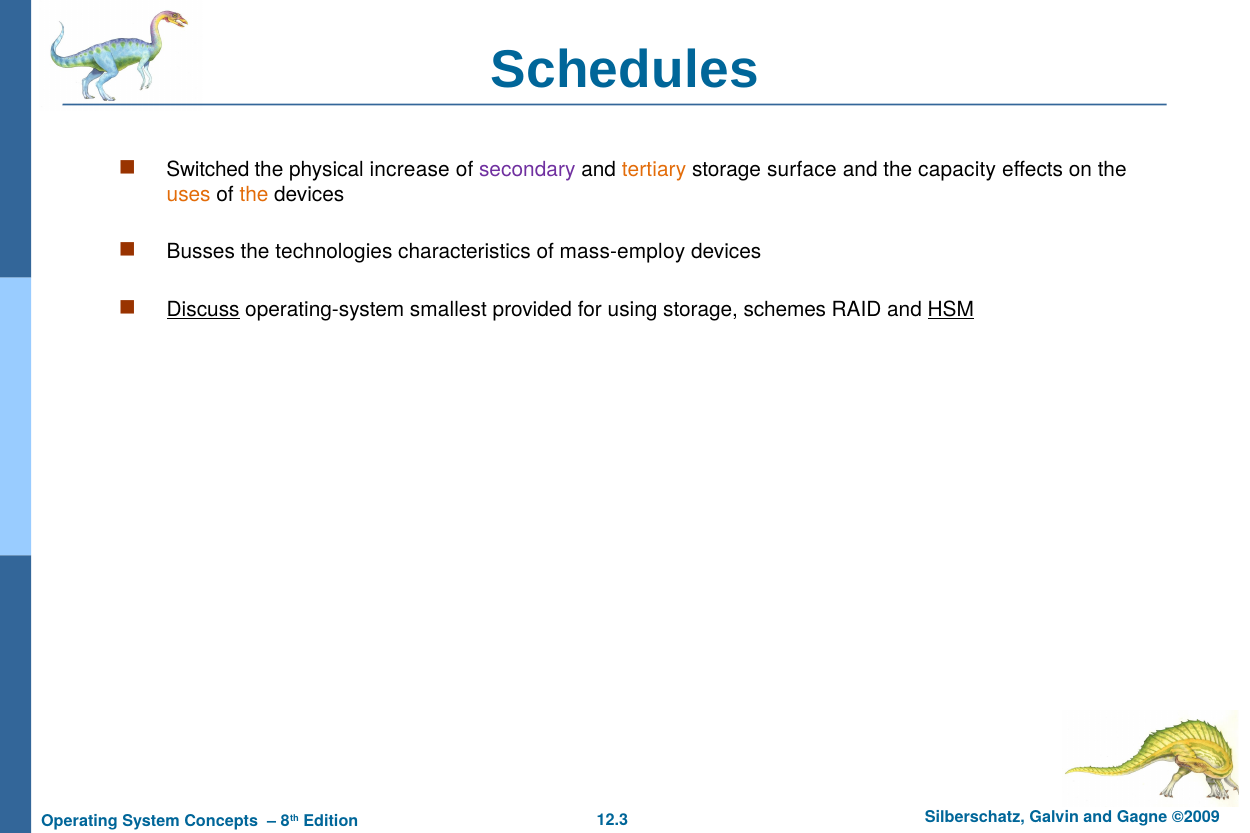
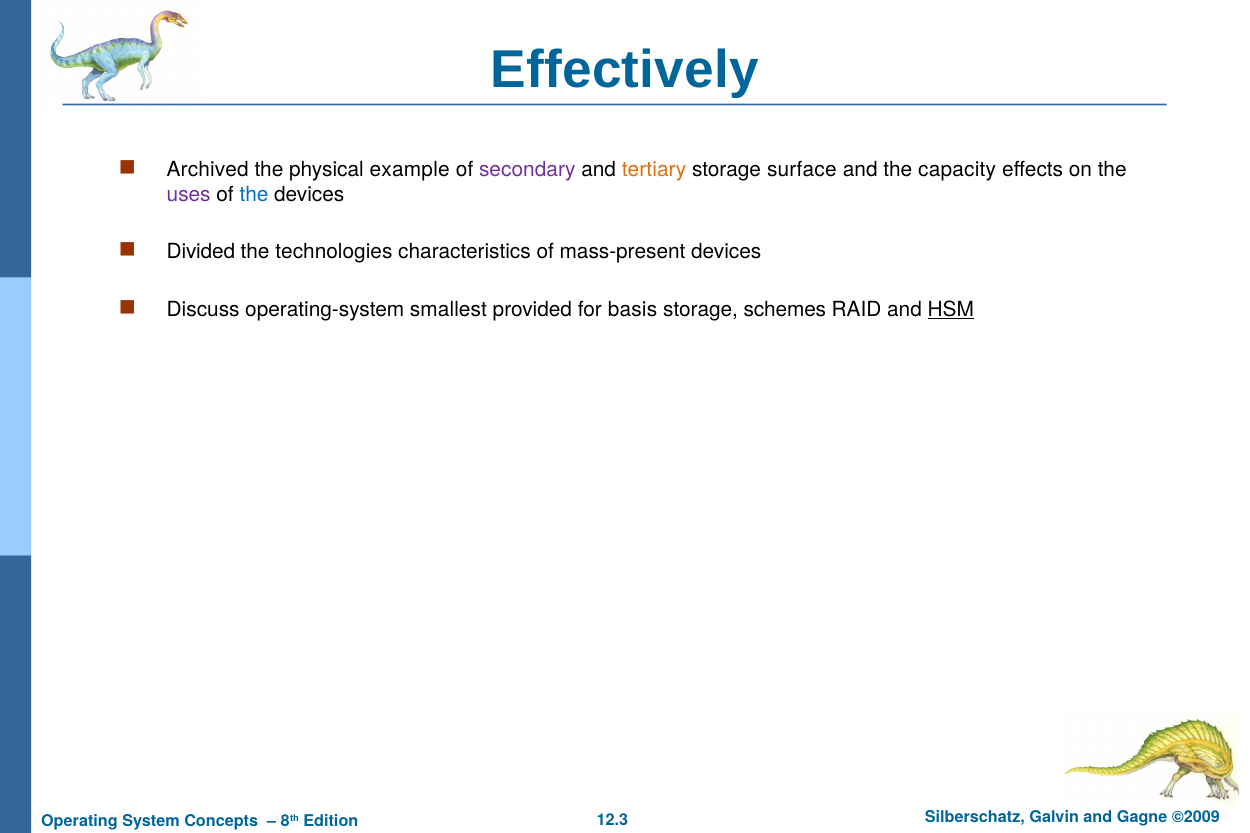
Schedules: Schedules -> Effectively
Switched: Switched -> Archived
increase: increase -> example
uses colour: orange -> purple
the at (254, 195) colour: orange -> blue
Busses: Busses -> Divided
mass-employ: mass-employ -> mass-present
Discuss underline: present -> none
using: using -> basis
